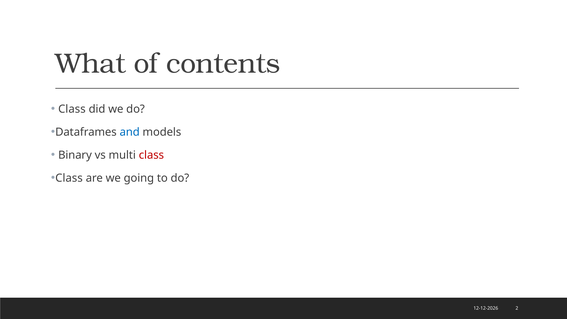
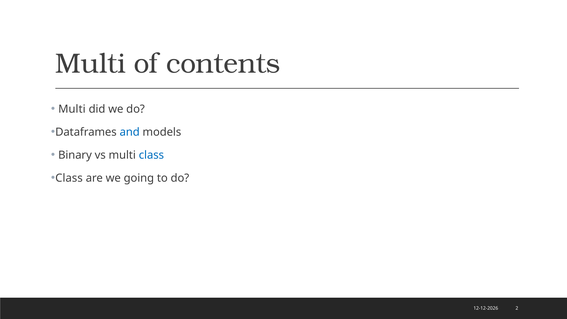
What at (90, 64): What -> Multi
Class at (72, 109): Class -> Multi
class at (151, 155) colour: red -> blue
